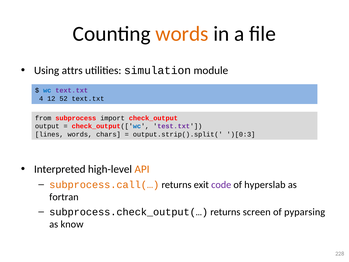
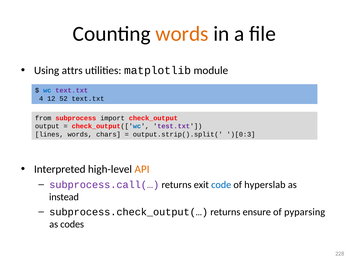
simulation: simulation -> matplotlib
subprocess.call(… colour: orange -> purple
code colour: purple -> blue
fortran: fortran -> instead
screen: screen -> ensure
know: know -> codes
